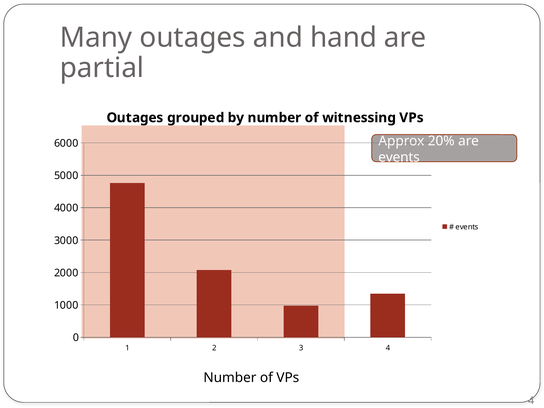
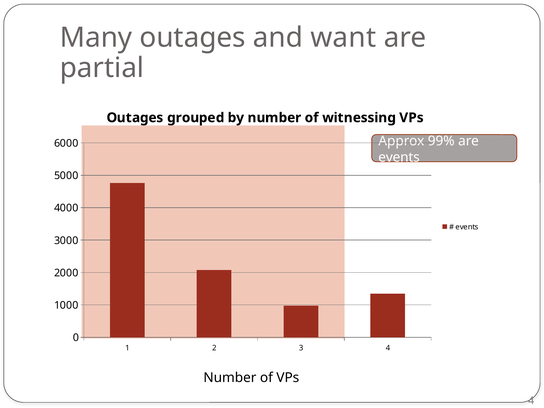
hand: hand -> want
20%: 20% -> 99%
